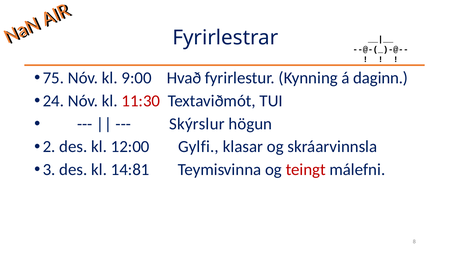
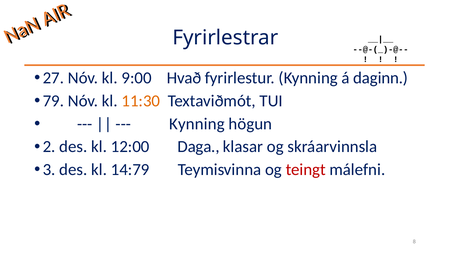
75: 75 -> 27
24: 24 -> 79
11:30 colour: red -> orange
Skýrslur at (197, 124): Skýrslur -> Kynning
Gylfi: Gylfi -> Daga
14:81: 14:81 -> 14:79
